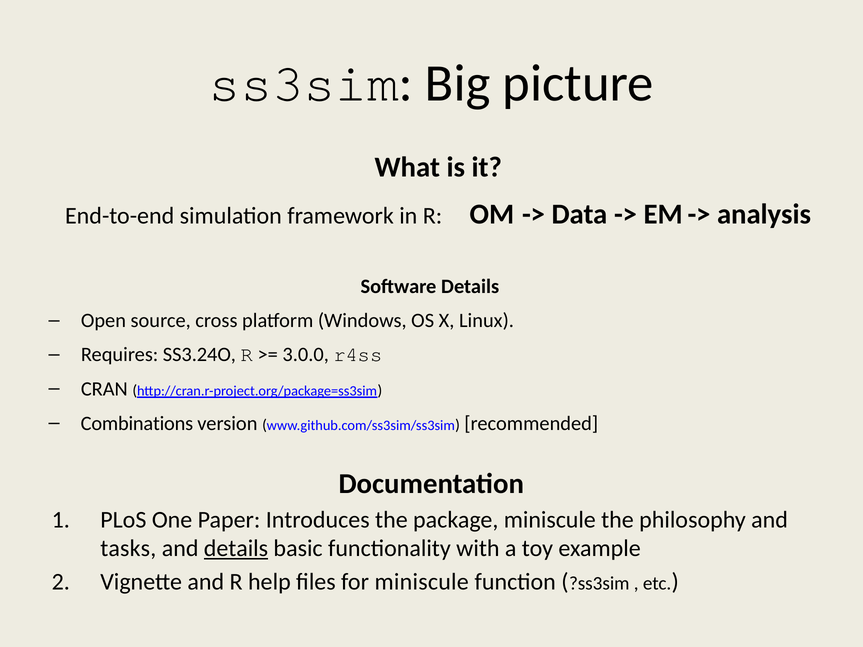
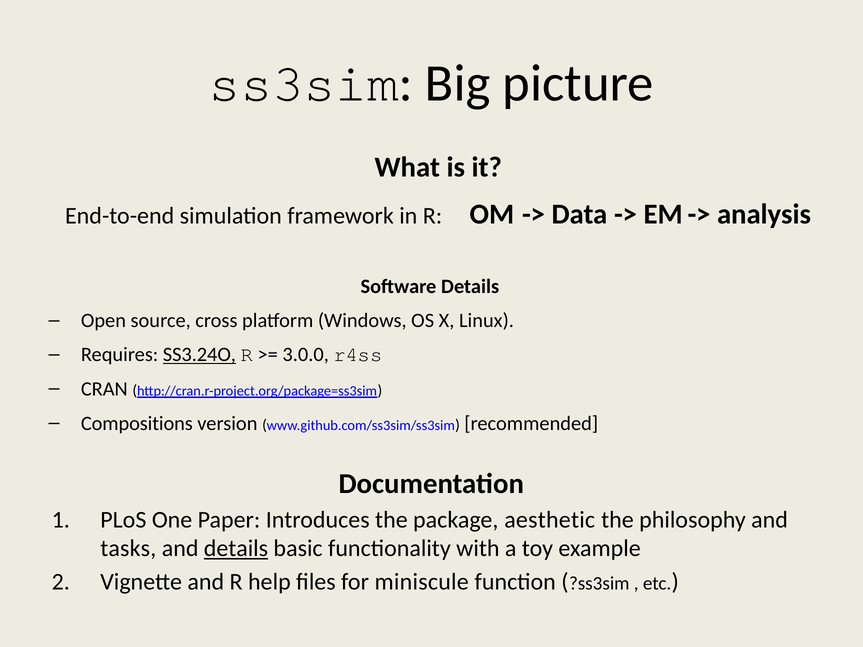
SS3.24O underline: none -> present
Combinations: Combinations -> Compositions
package miniscule: miniscule -> aesthetic
